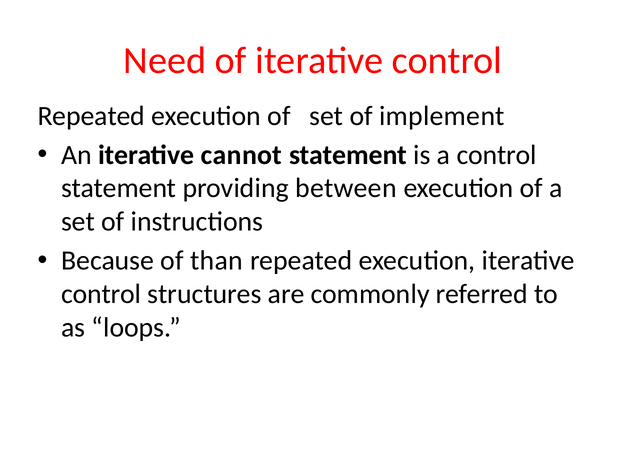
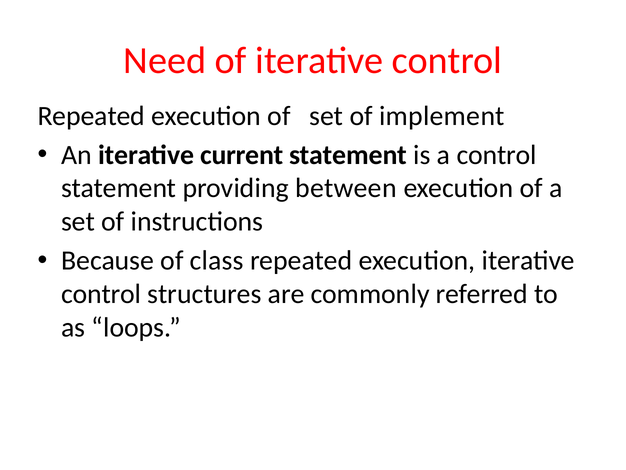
cannot: cannot -> current
than: than -> class
